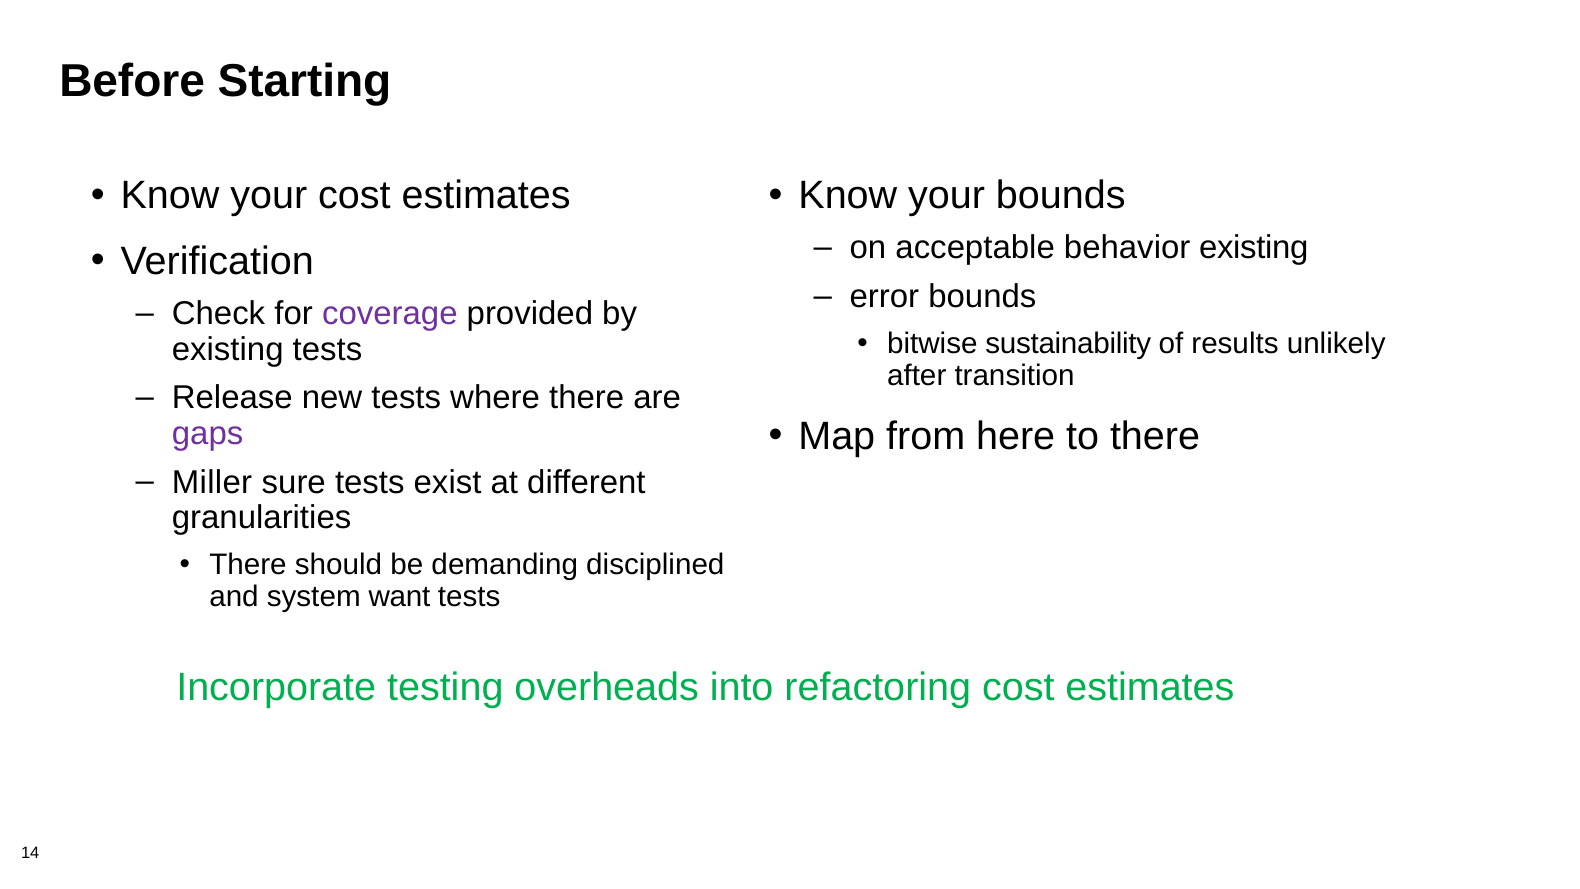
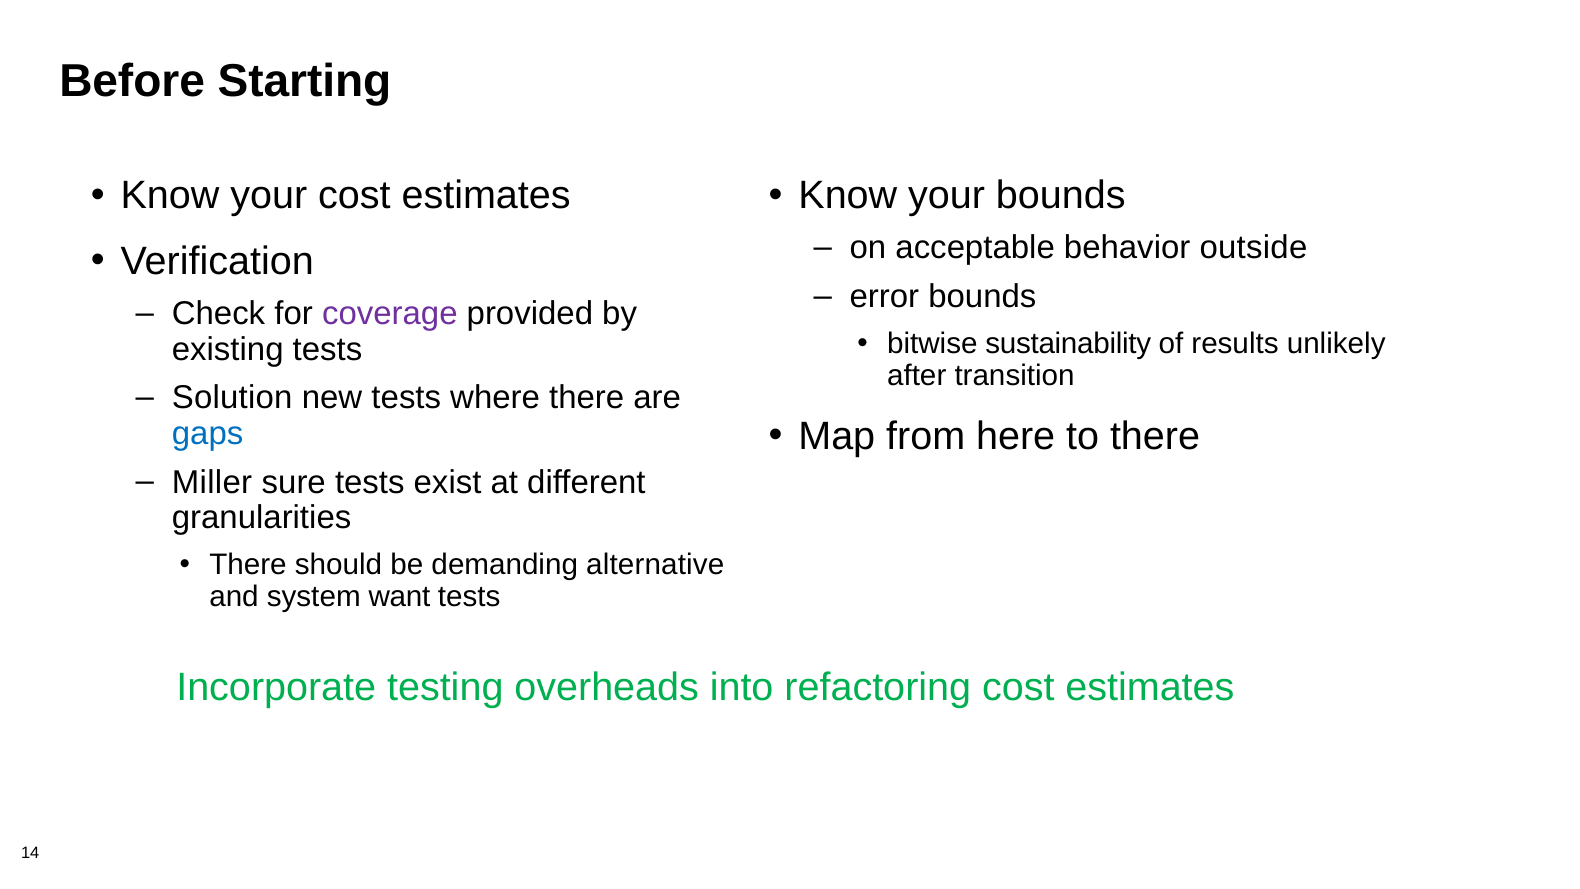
behavior existing: existing -> outside
Release: Release -> Solution
gaps colour: purple -> blue
disciplined: disciplined -> alternative
